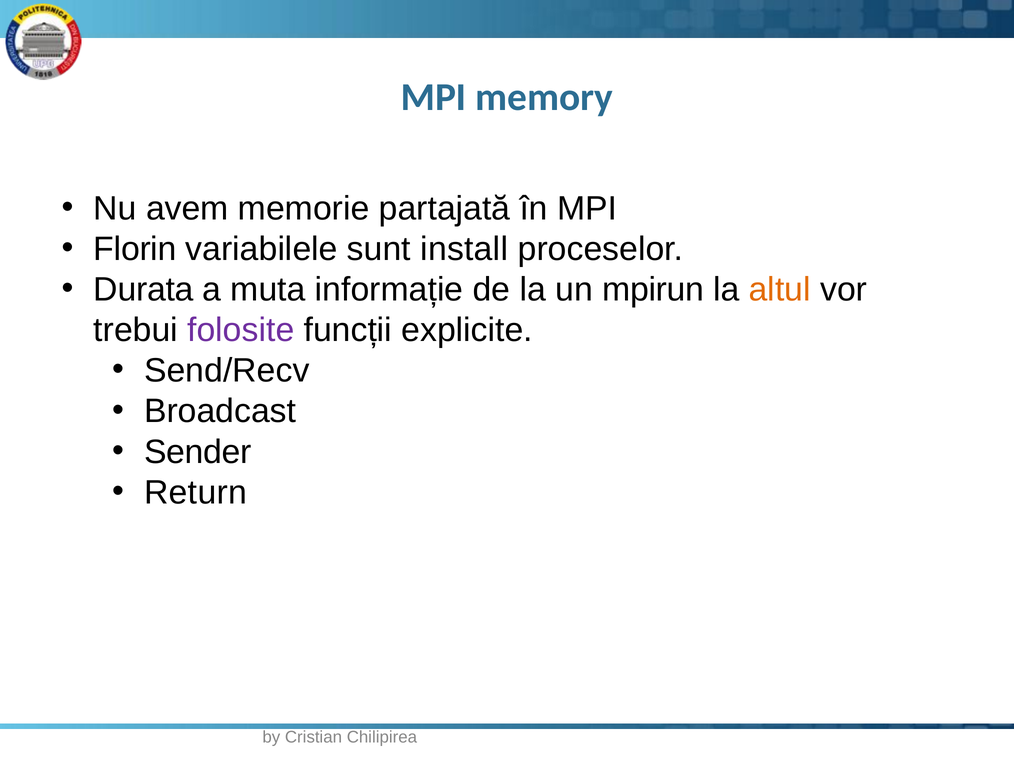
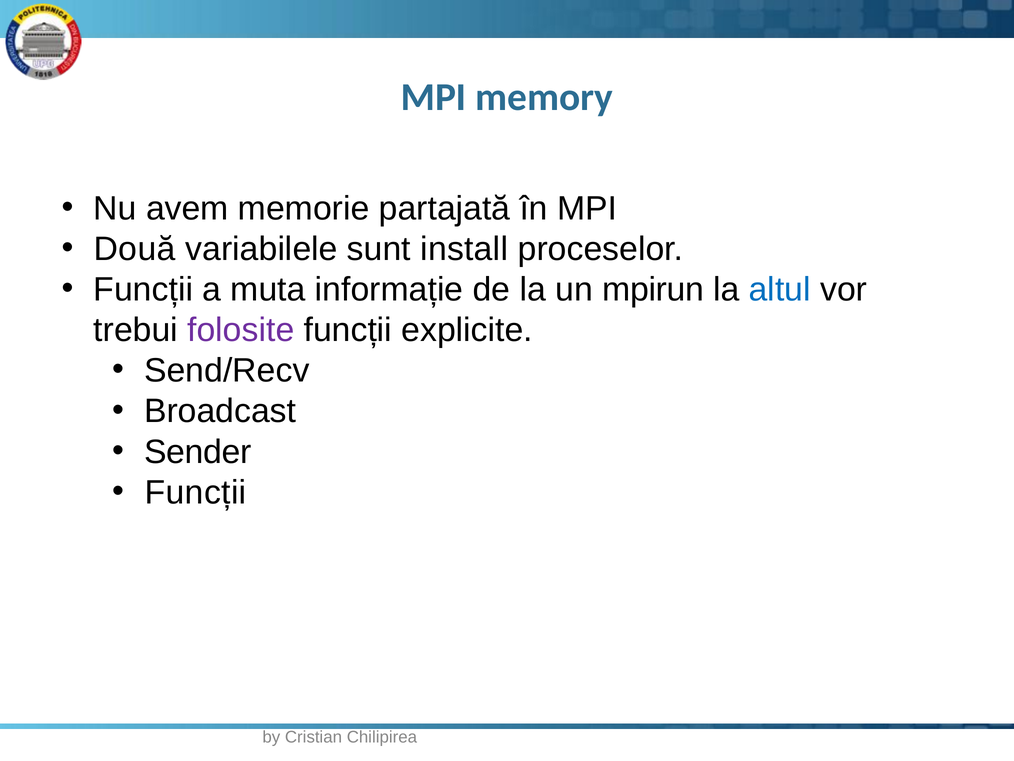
Florin: Florin -> Două
Durata at (143, 289): Durata -> Funcții
altul colour: orange -> blue
Return at (196, 492): Return -> Funcții
